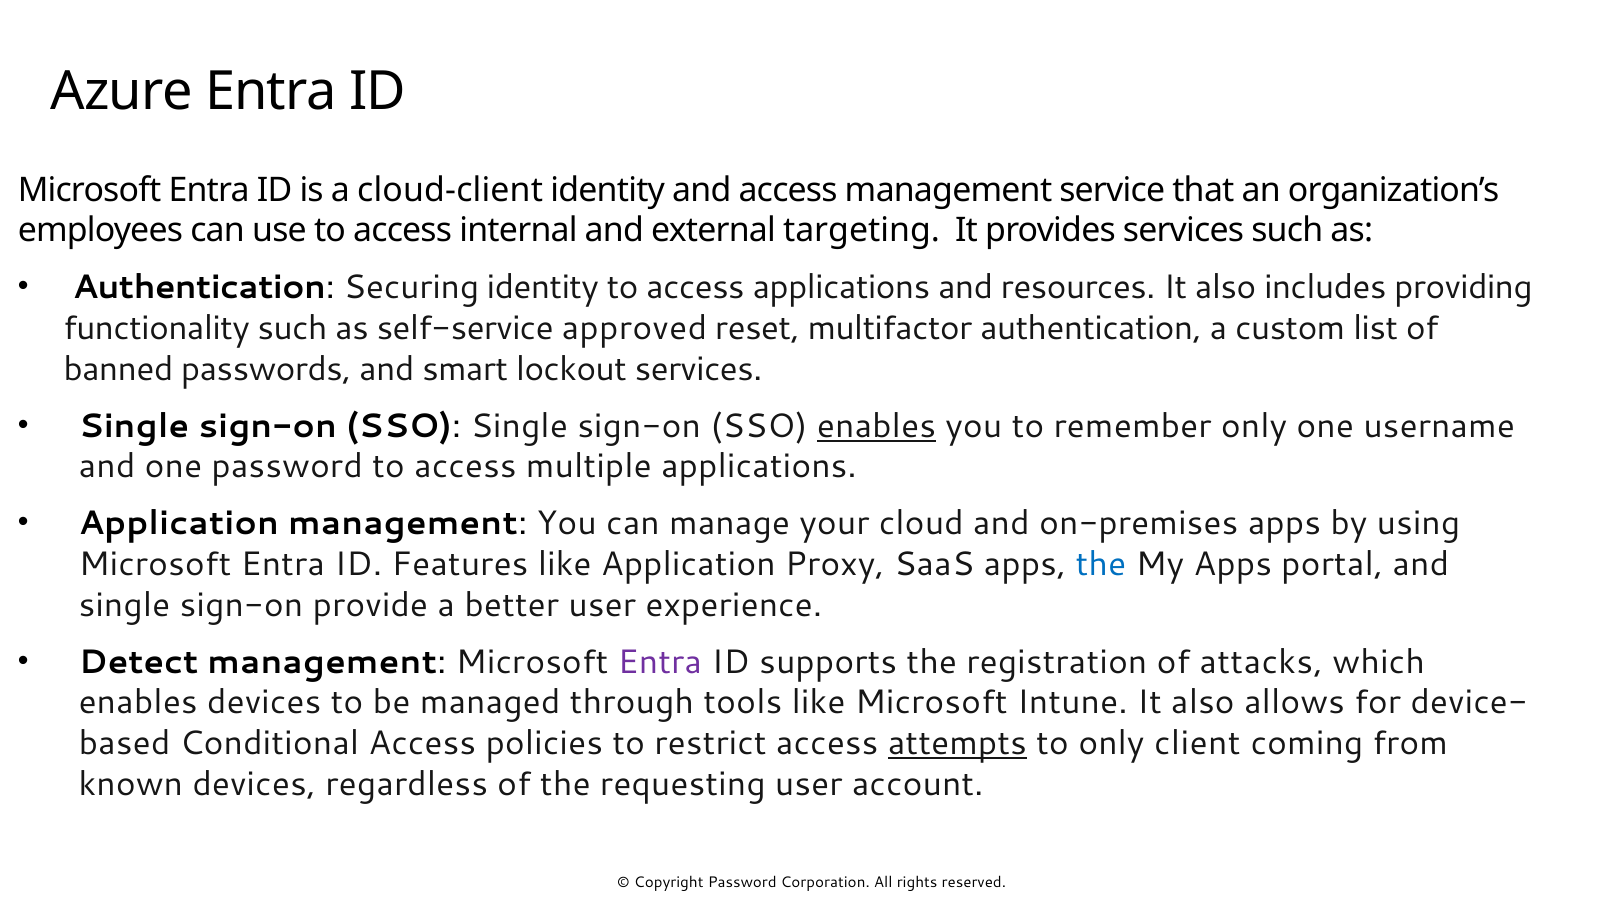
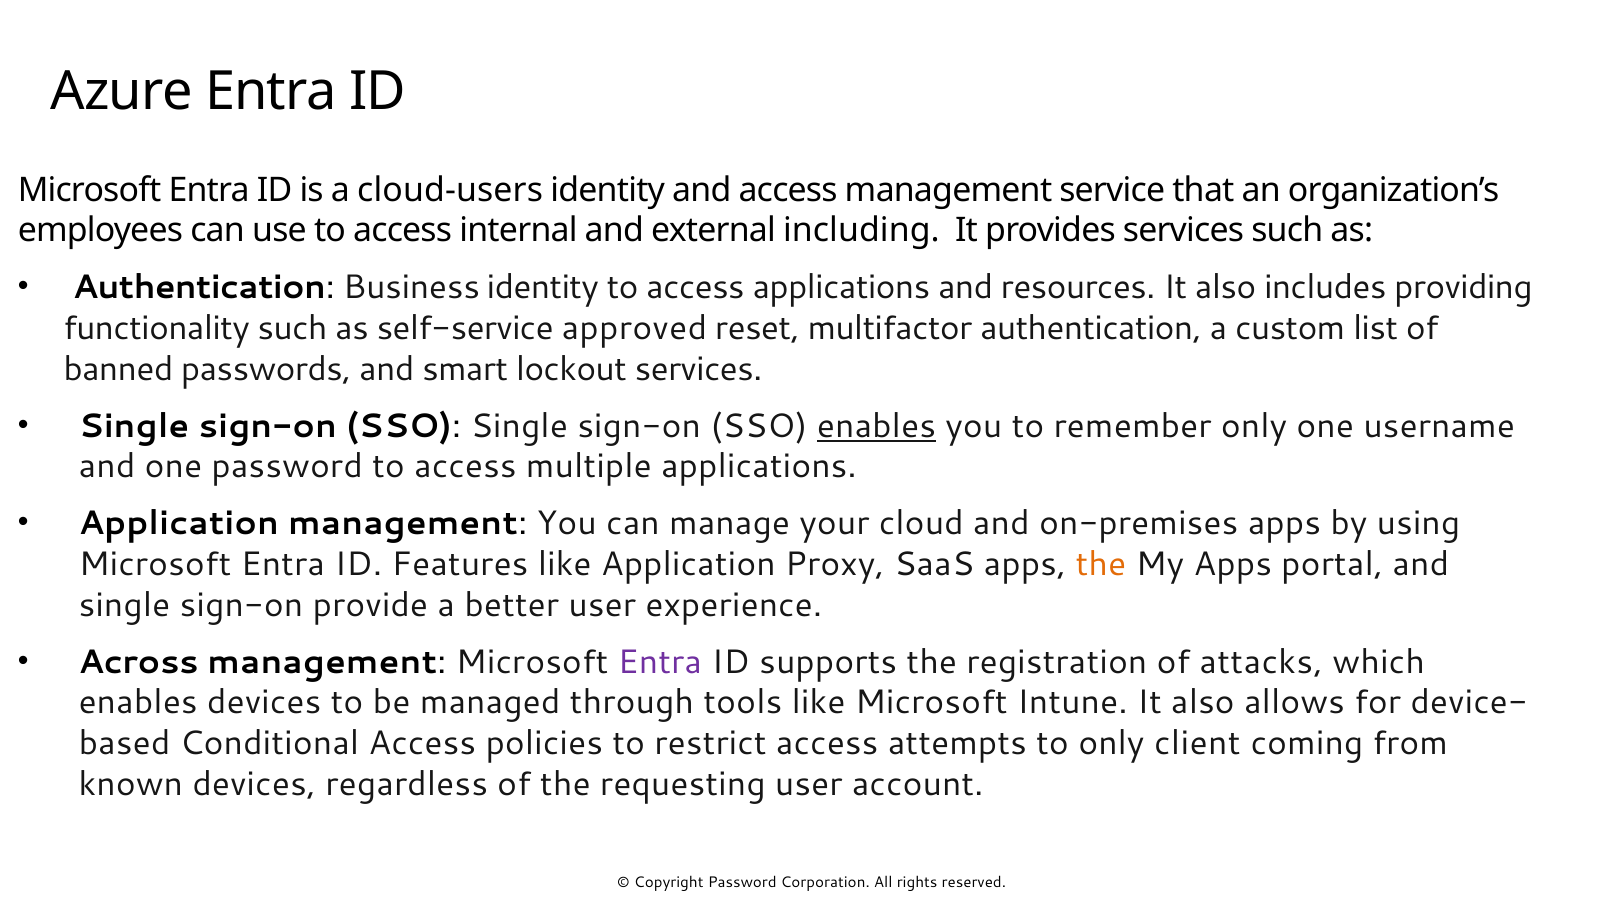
cloud-client: cloud-client -> cloud-users
targeting: targeting -> including
Securing: Securing -> Business
the at (1101, 564) colour: blue -> orange
Detect: Detect -> Across
attempts underline: present -> none
